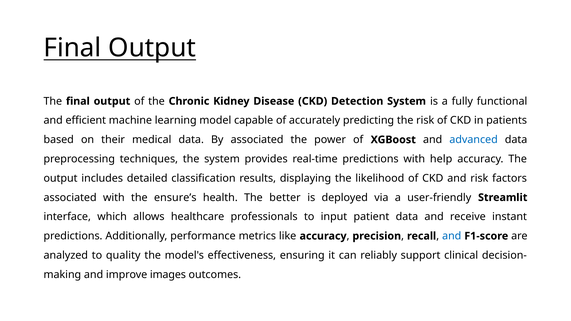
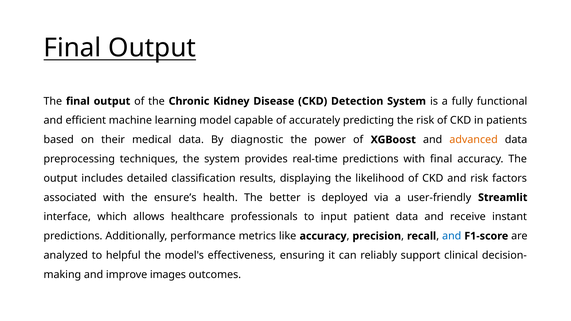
By associated: associated -> diagnostic
advanced colour: blue -> orange
with help: help -> final
quality: quality -> helpful
